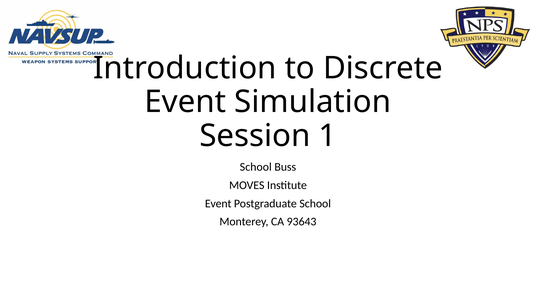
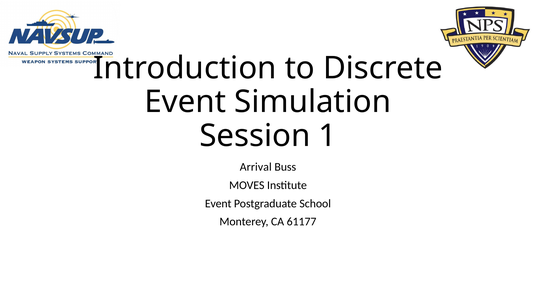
School at (256, 167): School -> Arrival
93643: 93643 -> 61177
